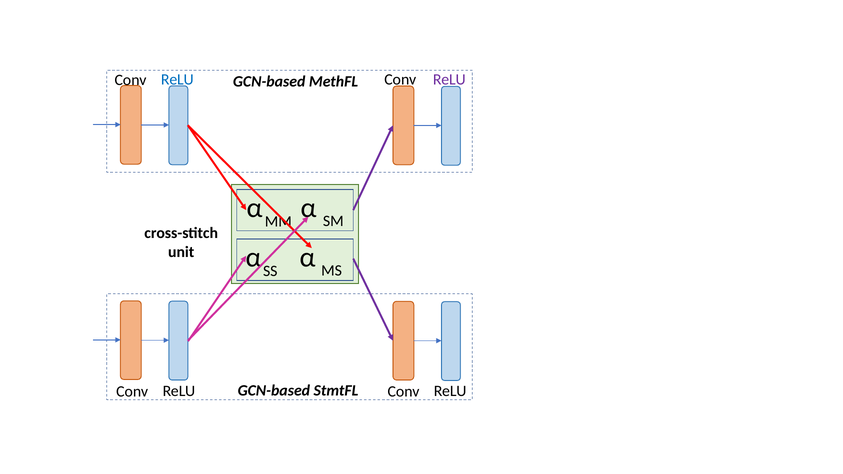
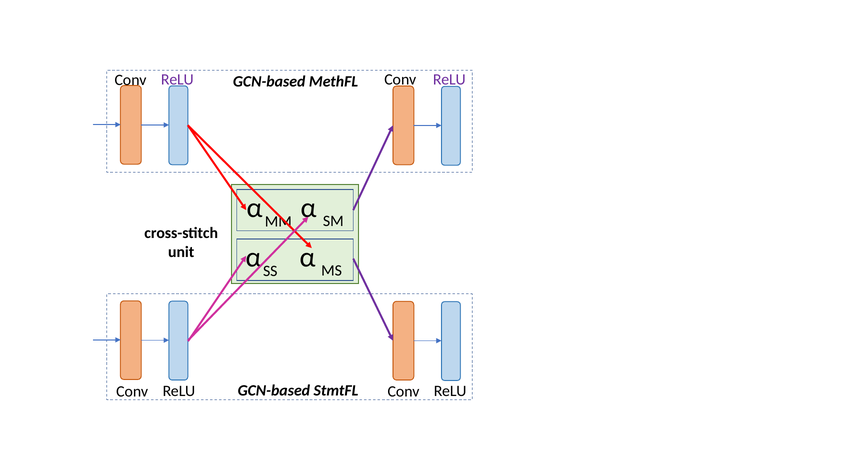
ReLU at (177, 80) colour: blue -> purple
